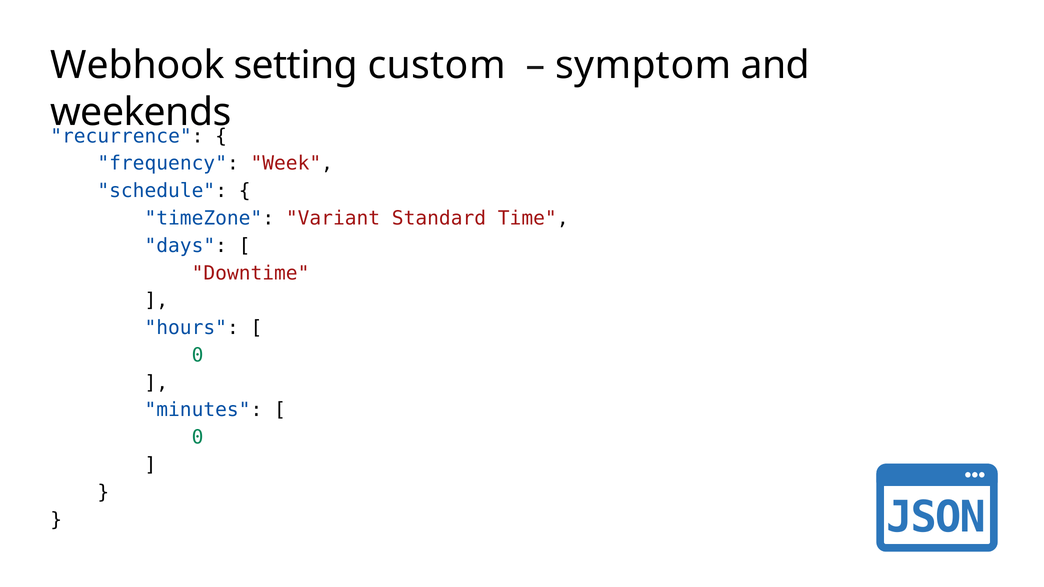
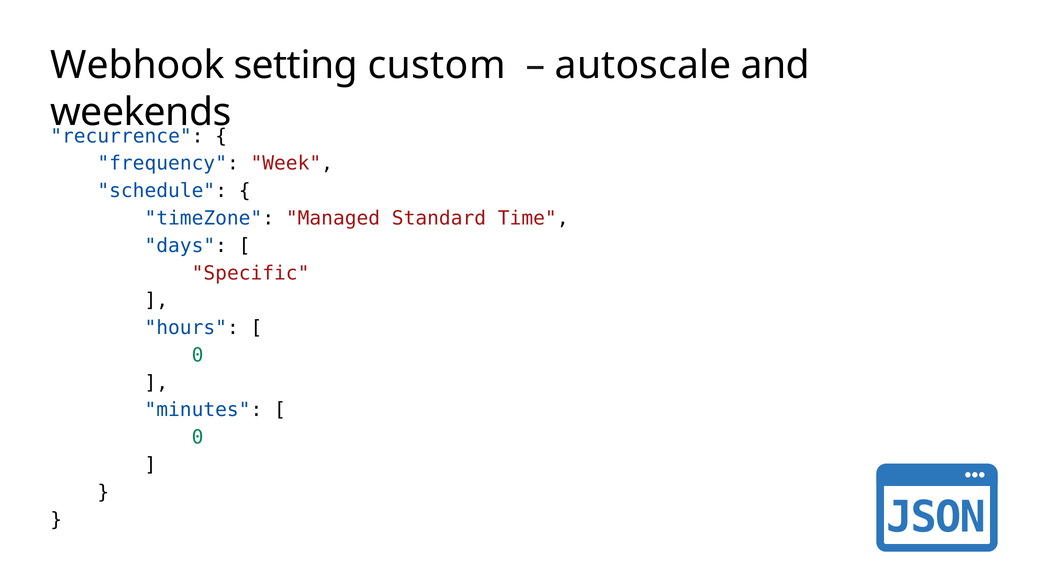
symptom: symptom -> autoscale
Variant: Variant -> Managed
Downtime: Downtime -> Specific
